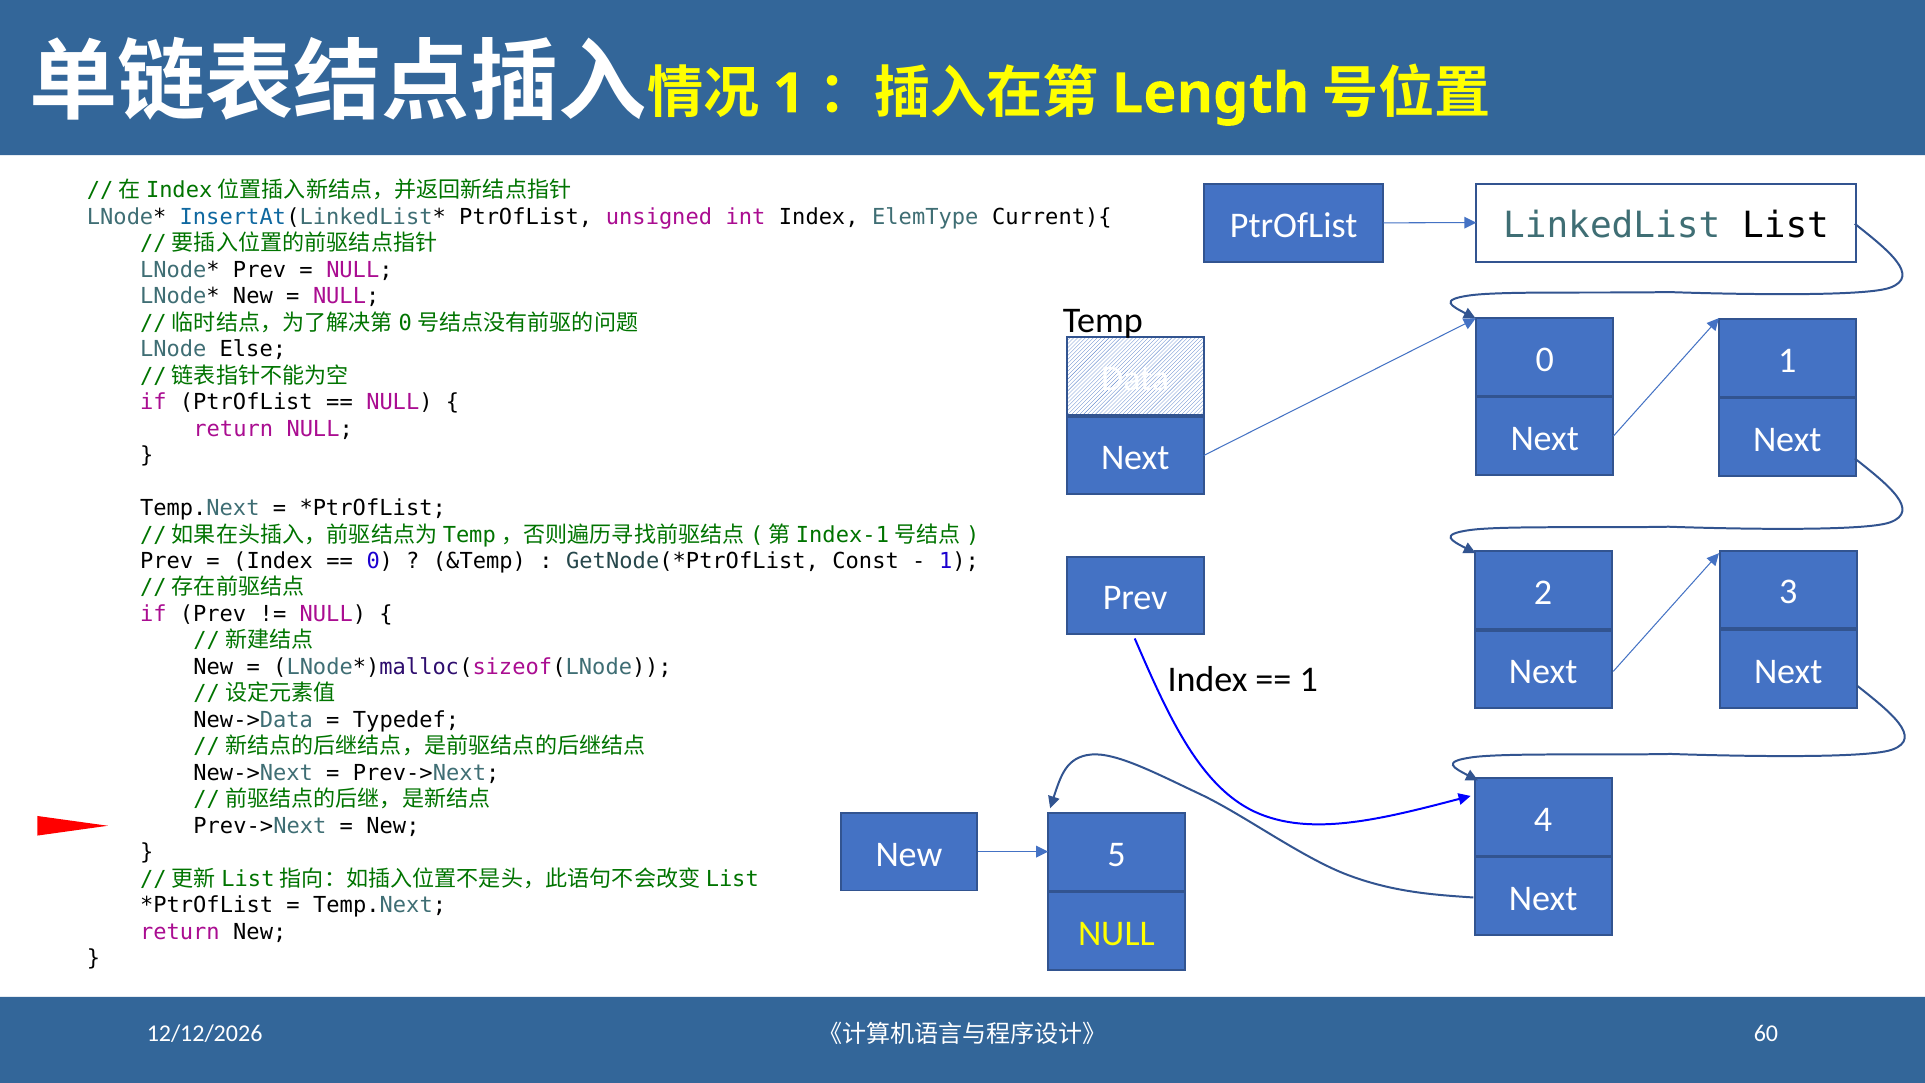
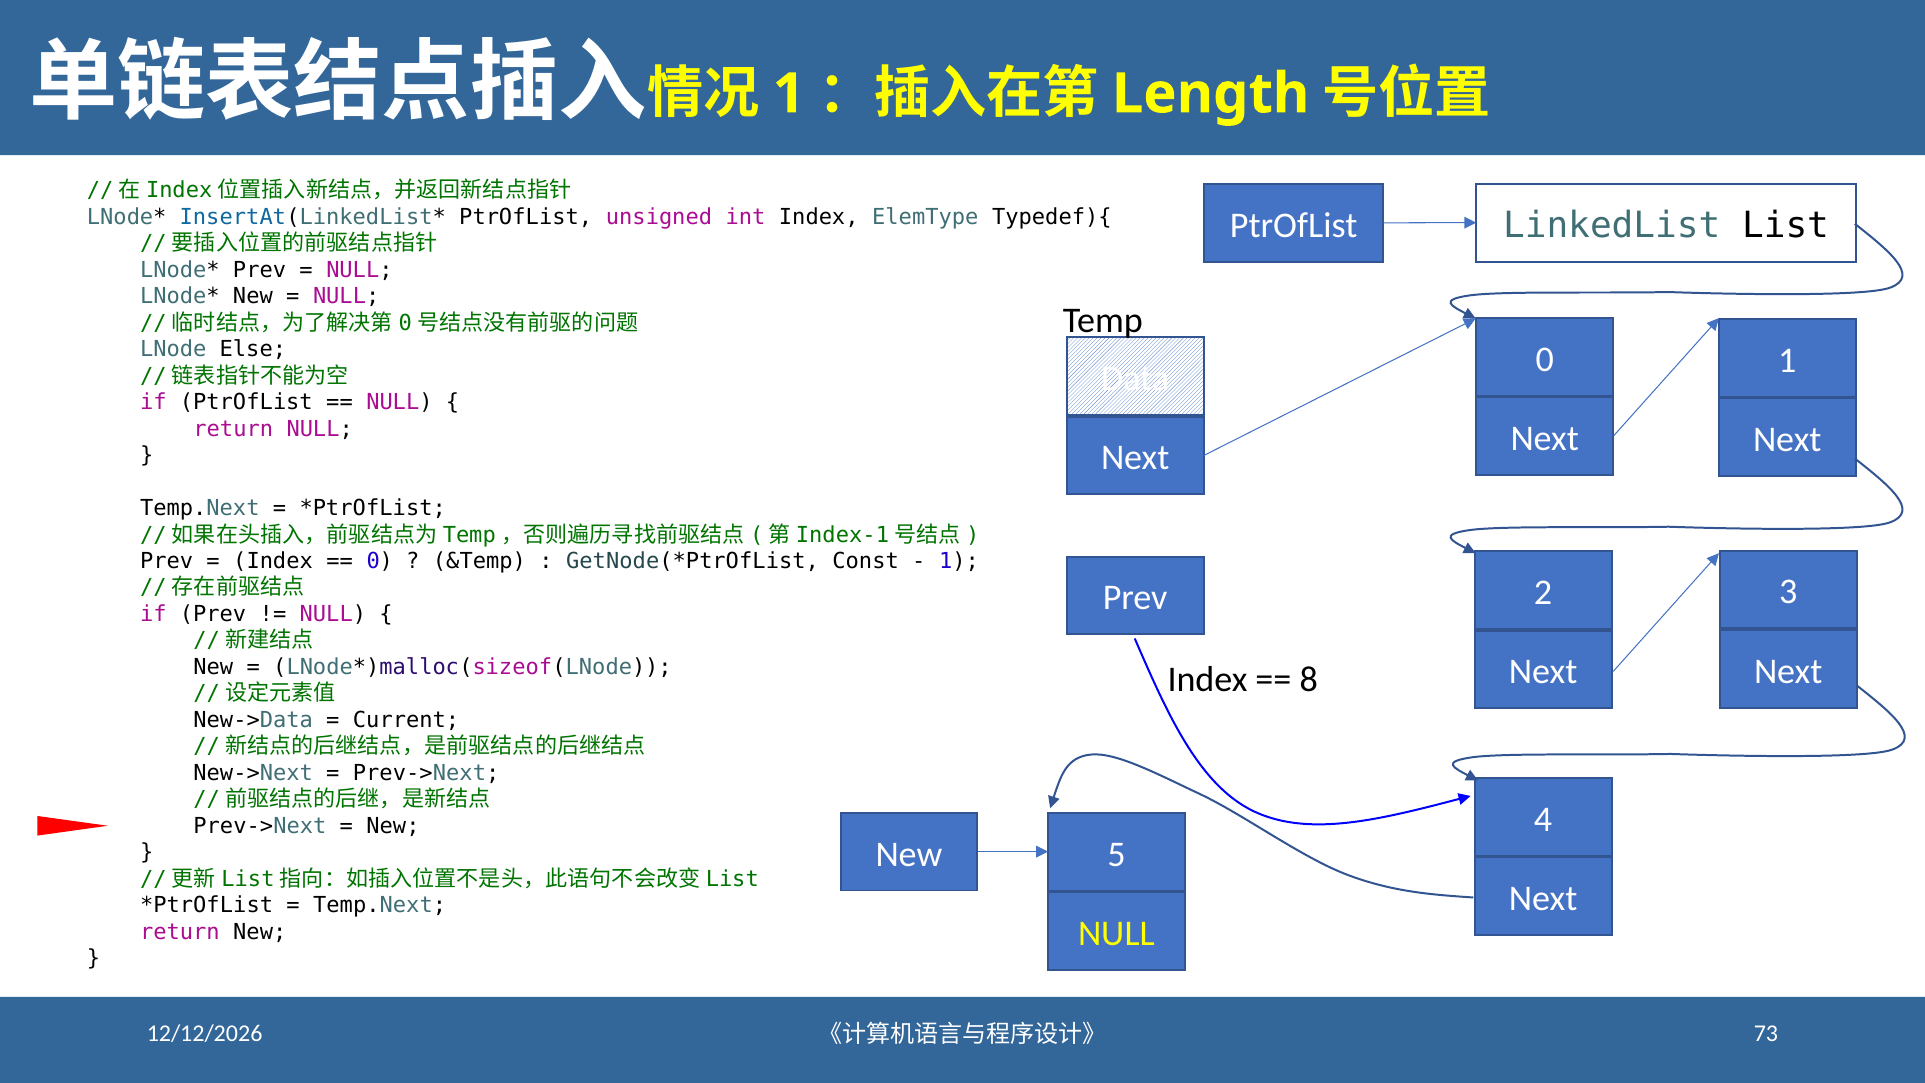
Current){: Current){ -> Typedef){
1 at (1309, 679): 1 -> 8
Typedef: Typedef -> Current
60: 60 -> 73
